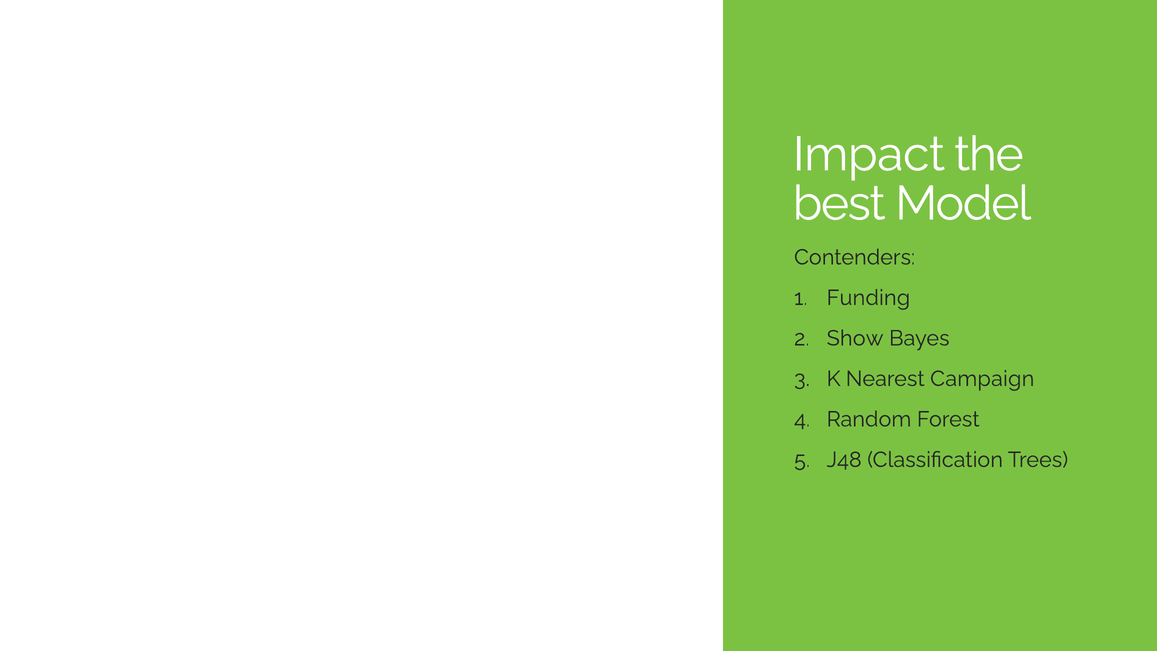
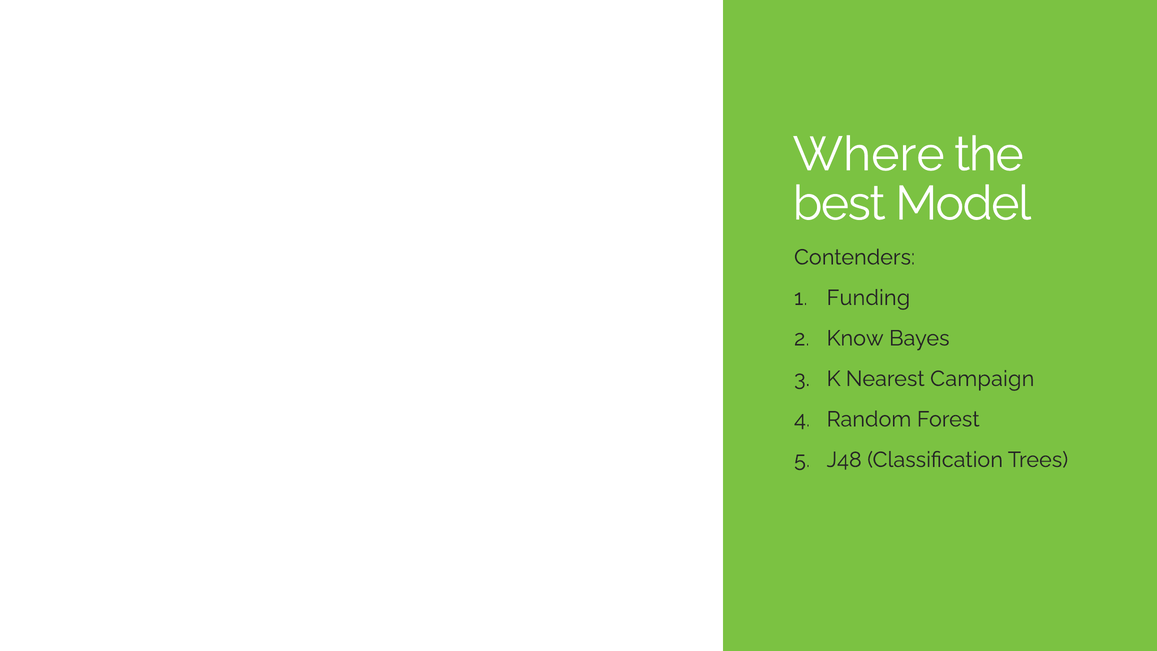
Impact: Impact -> Where
Show: Show -> Know
